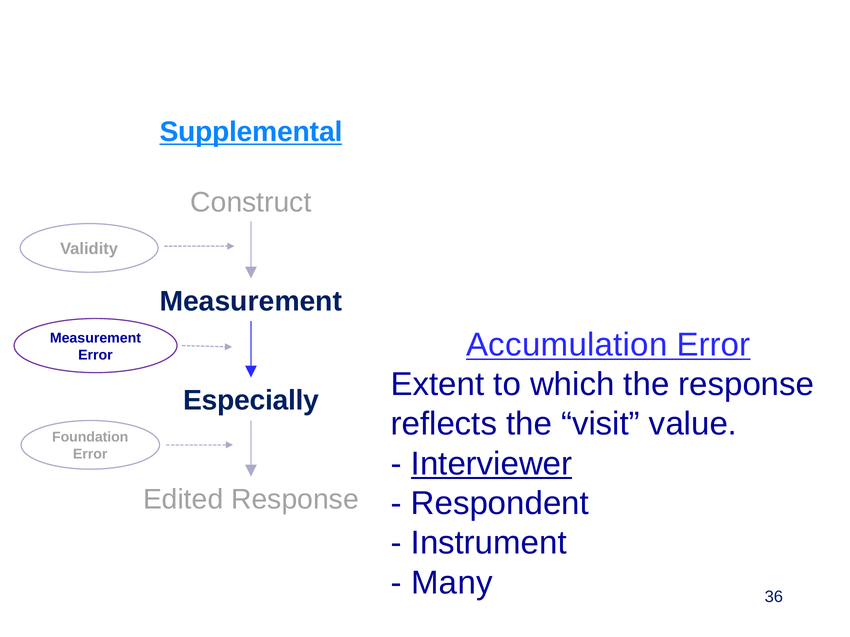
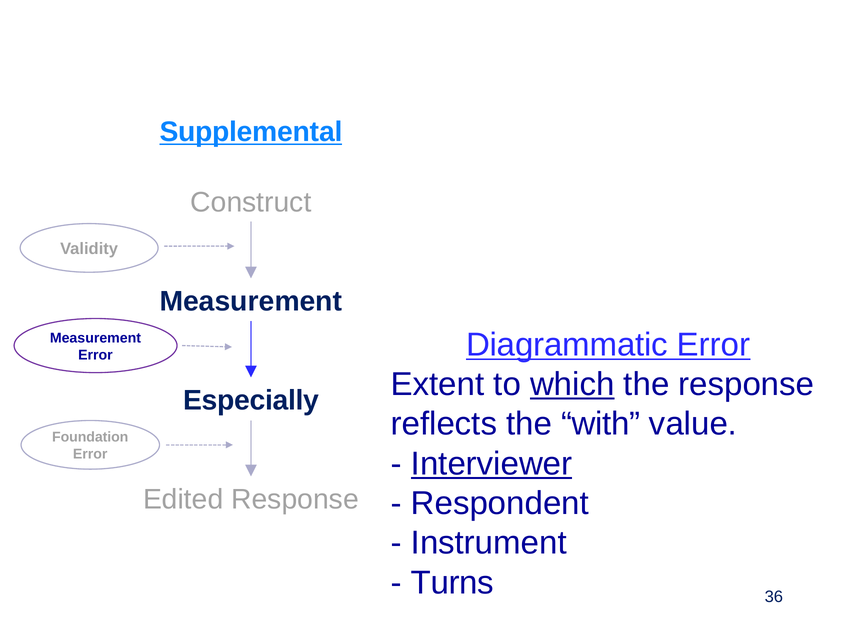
Accumulation: Accumulation -> Diagrammatic
which underline: none -> present
visit: visit -> with
Many: Many -> Turns
